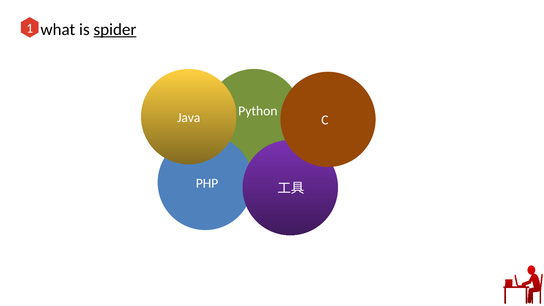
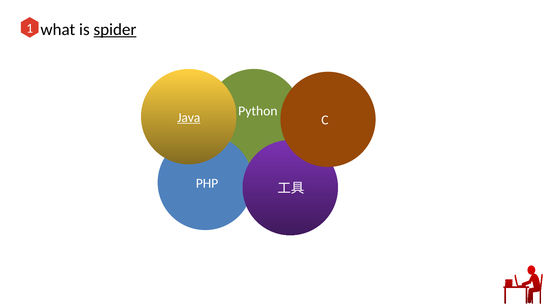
Java underline: none -> present
